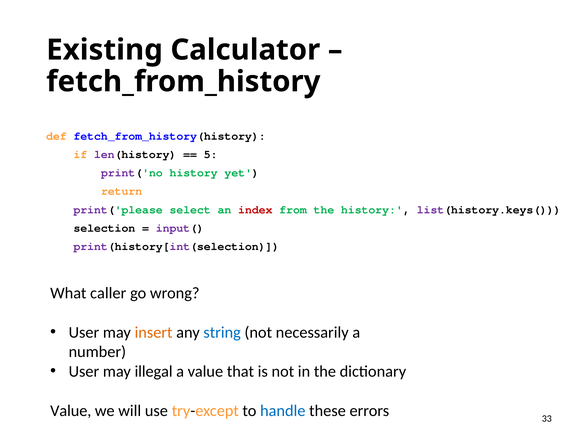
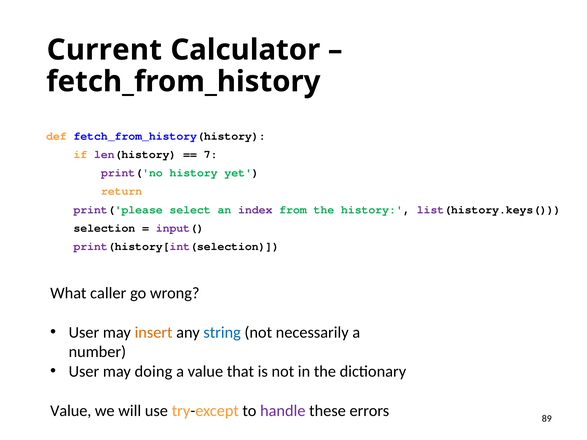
Existing: Existing -> Current
5: 5 -> 7
index colour: red -> purple
illegal: illegal -> doing
handle colour: blue -> purple
33: 33 -> 89
